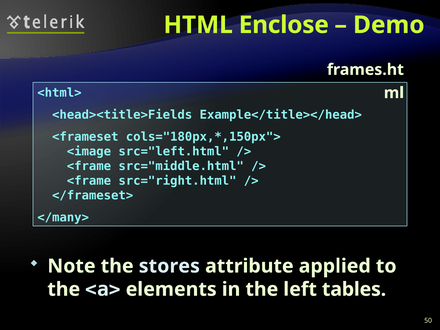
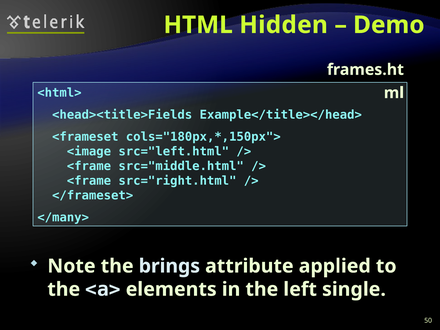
Enclose: Enclose -> Hidden
stores: stores -> brings
tables: tables -> single
